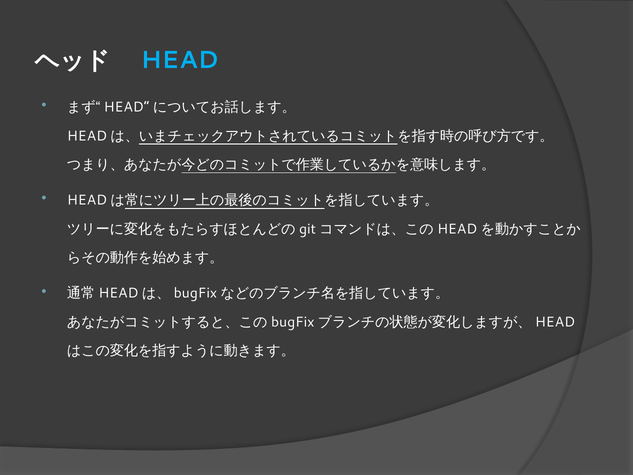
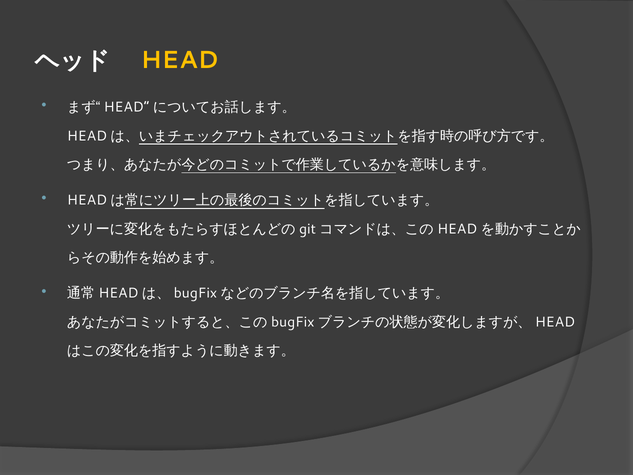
HEAD colour: light blue -> yellow
